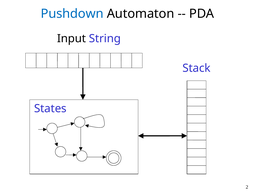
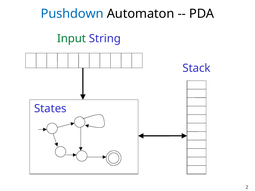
Input colour: black -> green
